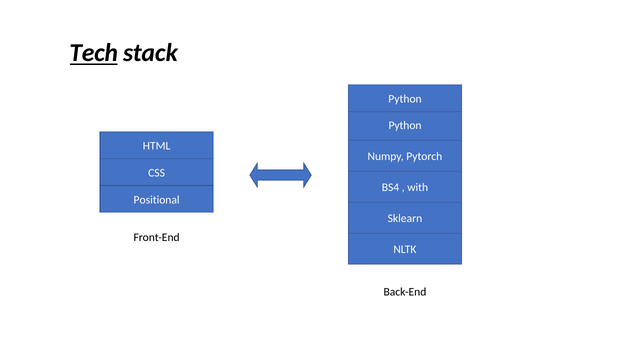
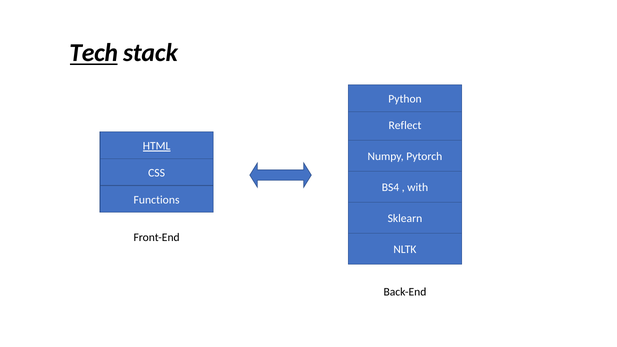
Python at (405, 126): Python -> Reflect
HTML underline: none -> present
Positional: Positional -> Functions
